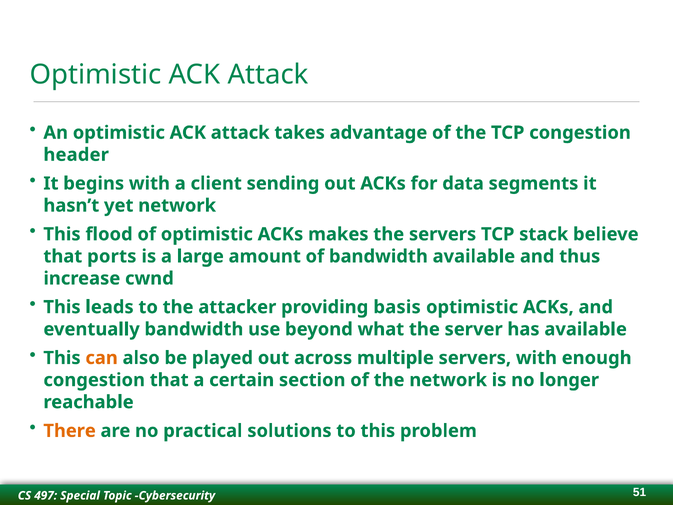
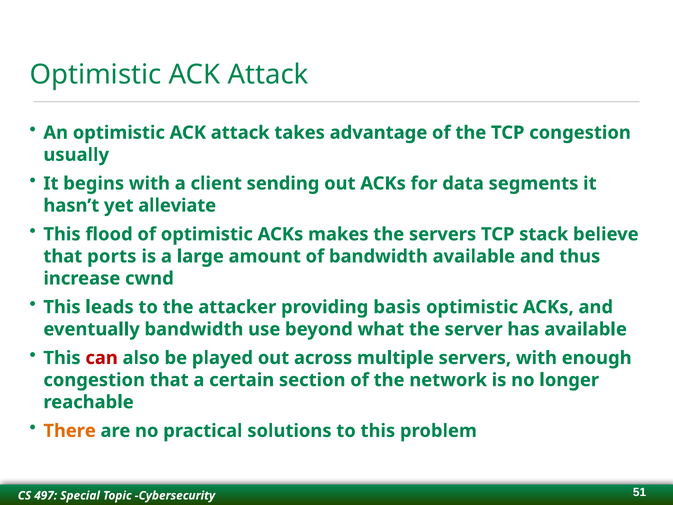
header: header -> usually
yet network: network -> alleviate
can colour: orange -> red
